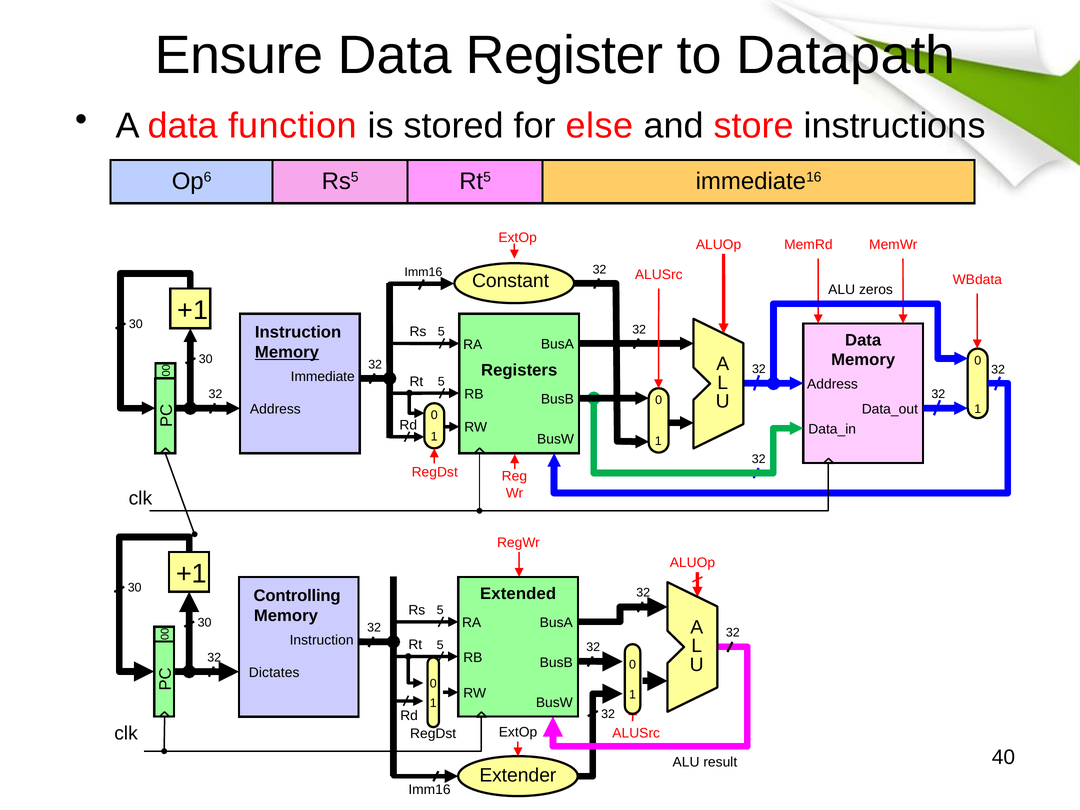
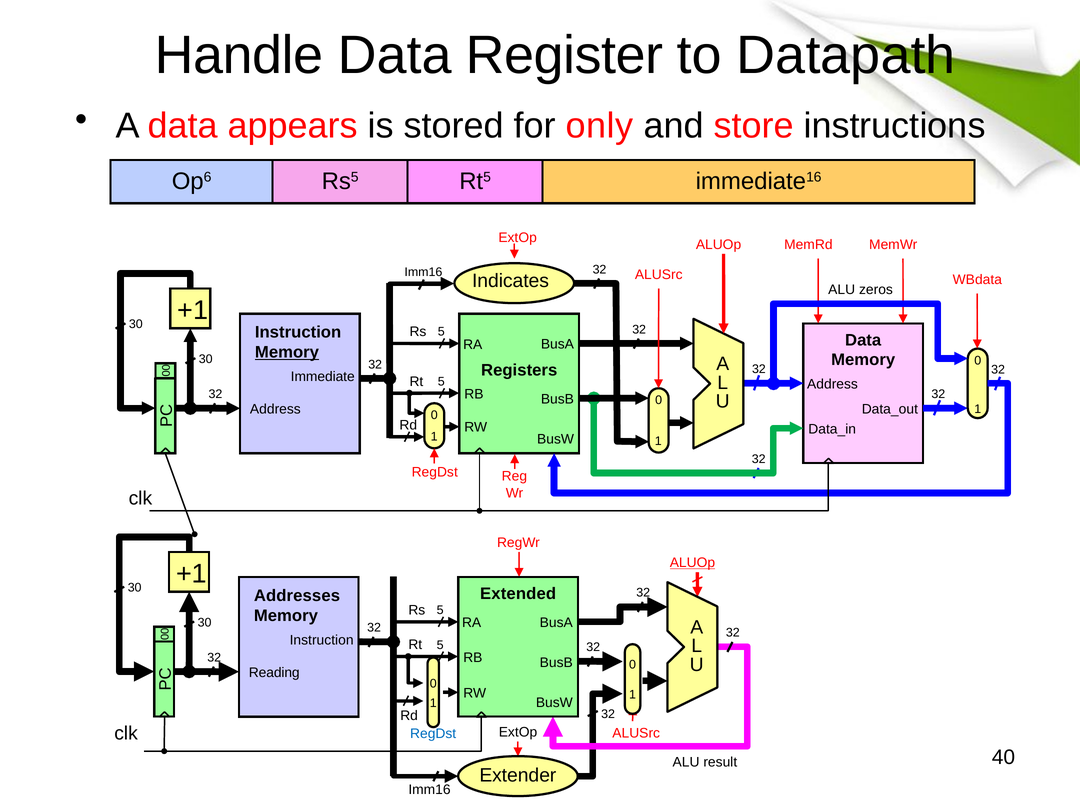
Ensure: Ensure -> Handle
function: function -> appears
else: else -> only
Constant: Constant -> Indicates
ALUOp at (692, 563) underline: none -> present
Controlling: Controlling -> Addresses
Dictates: Dictates -> Reading
RegDst at (433, 734) colour: black -> blue
